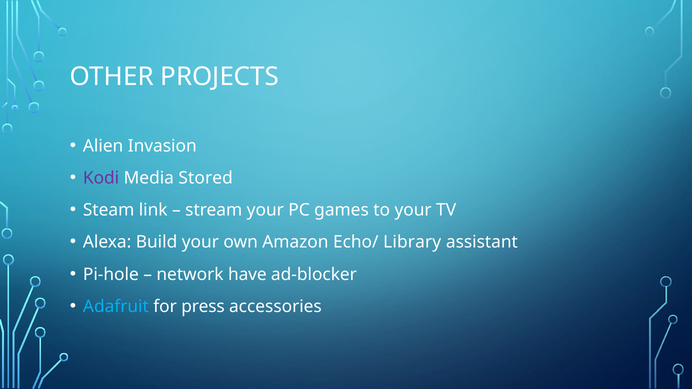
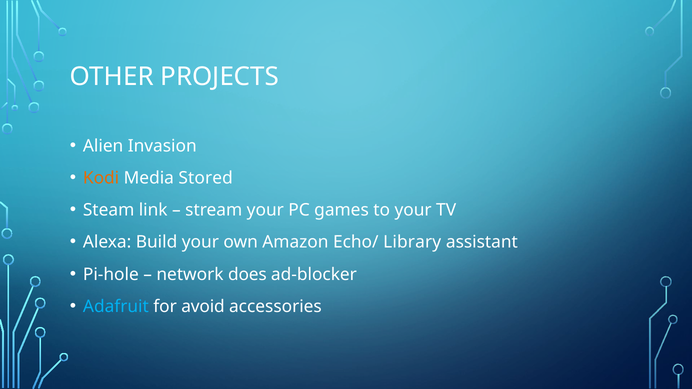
Kodi colour: purple -> orange
have: have -> does
press: press -> avoid
